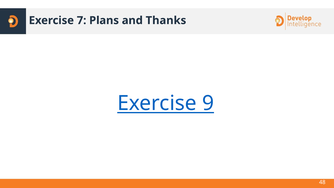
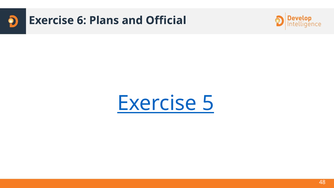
7: 7 -> 6
Thanks: Thanks -> Official
9: 9 -> 5
